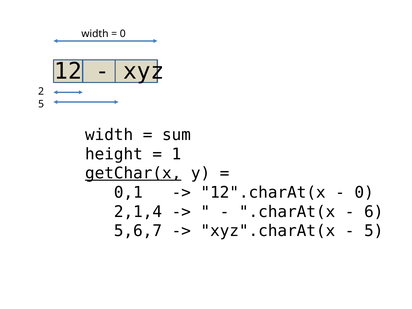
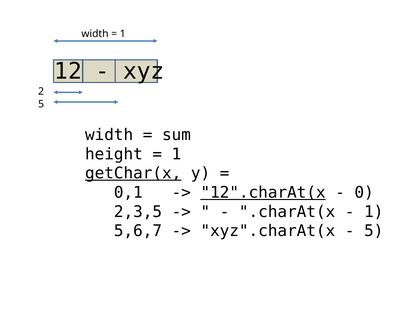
0 at (123, 34): 0 -> 1
12".charAt(x underline: none -> present
2,1,4: 2,1,4 -> 2,3,5
6 at (374, 212): 6 -> 1
